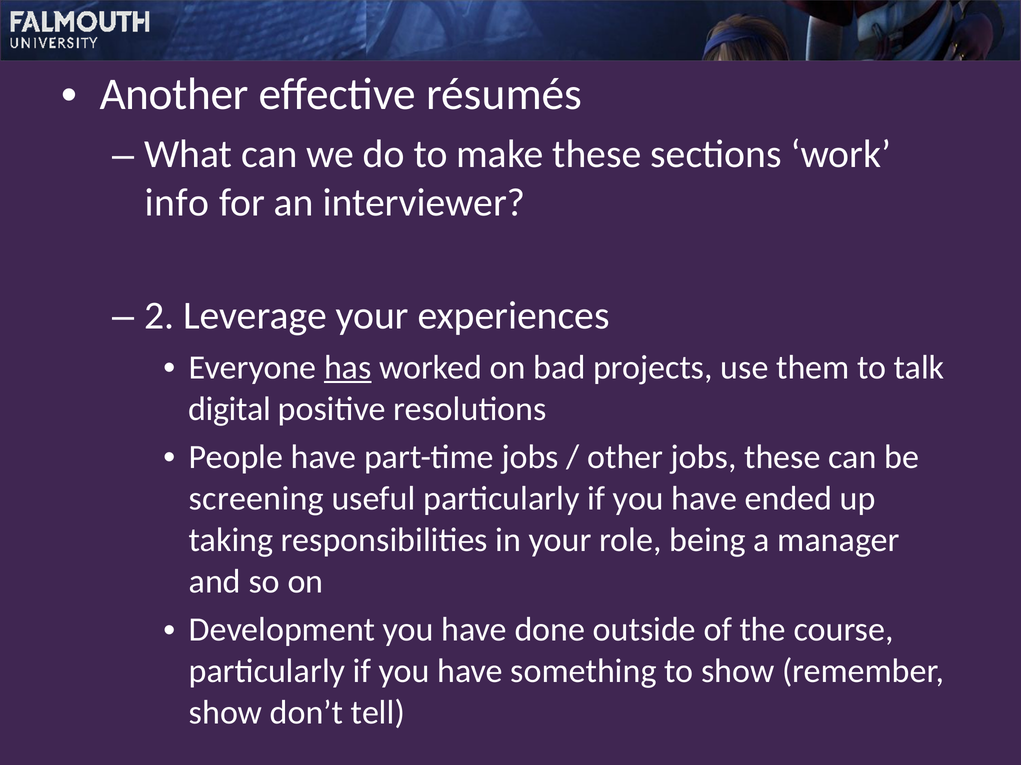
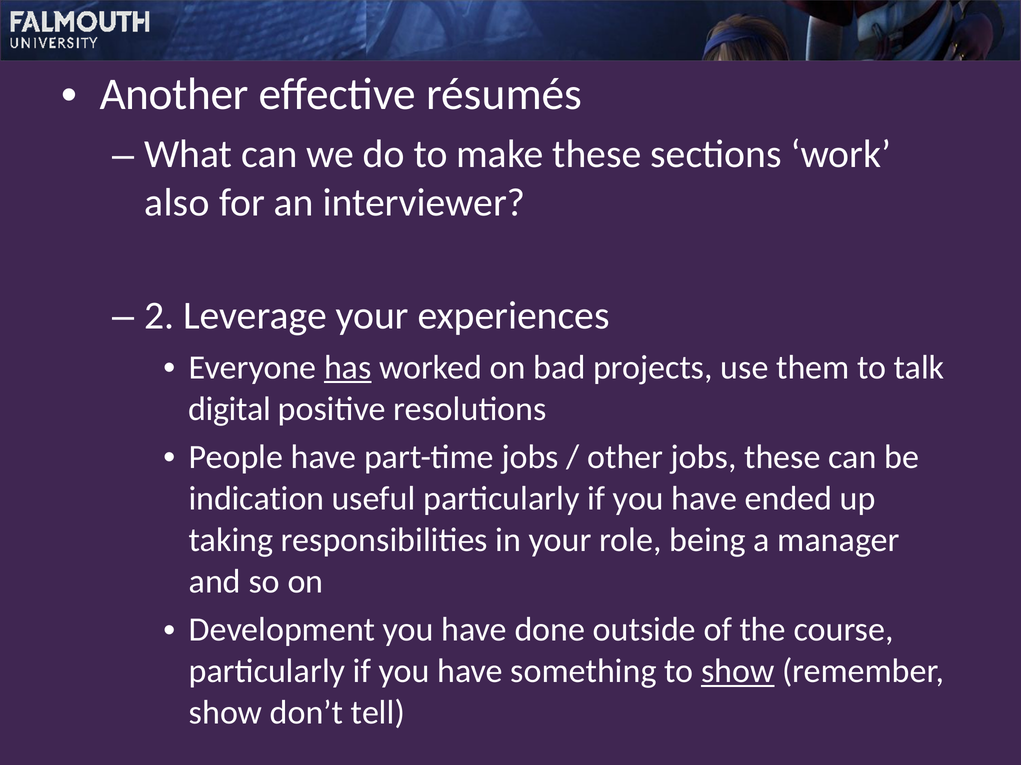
info: info -> also
screening: screening -> indication
show at (738, 672) underline: none -> present
